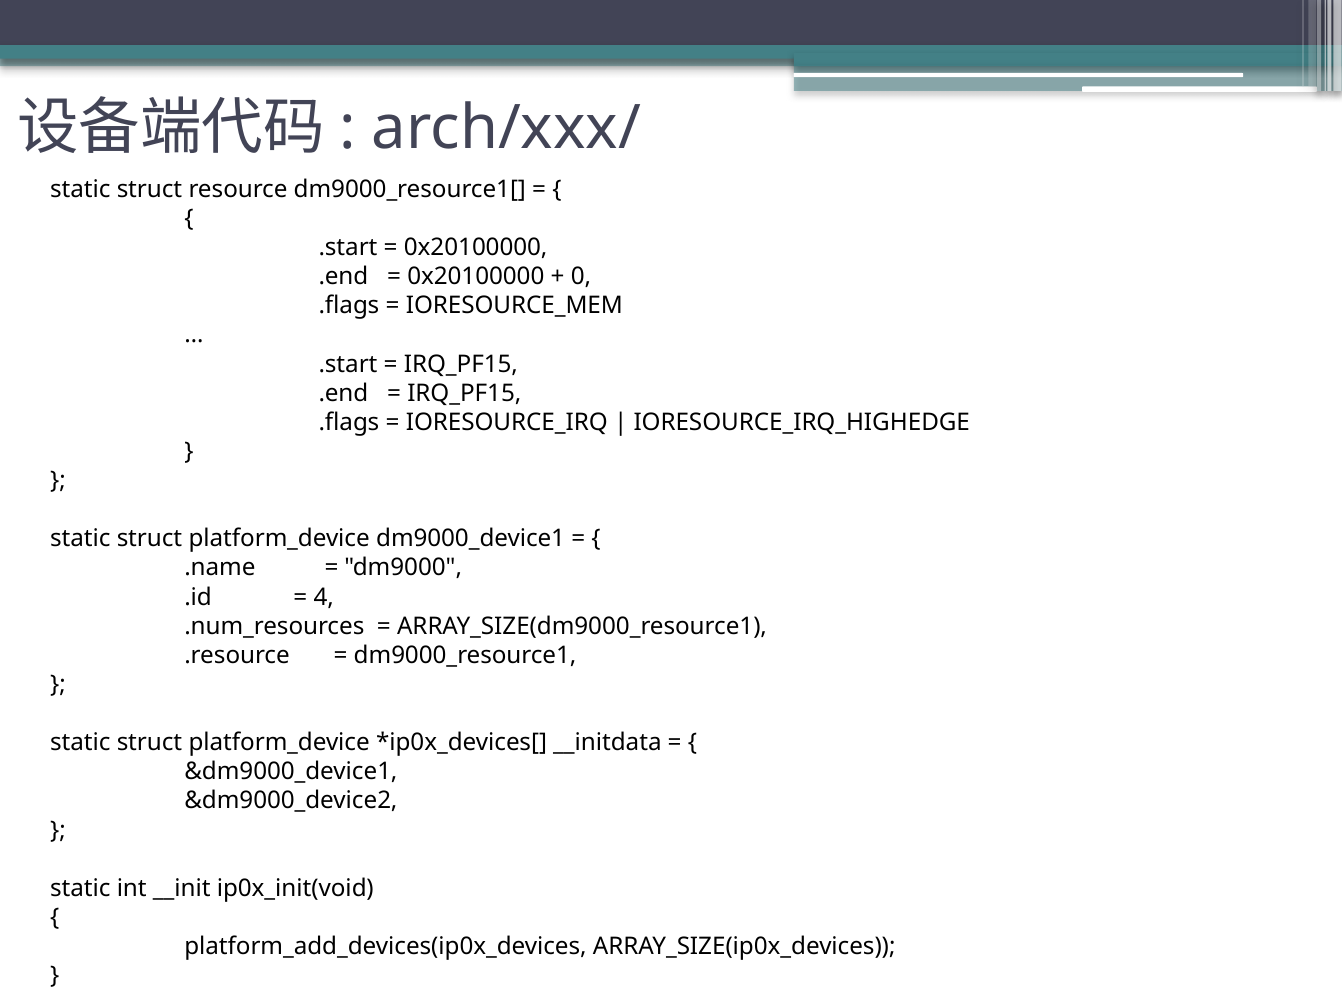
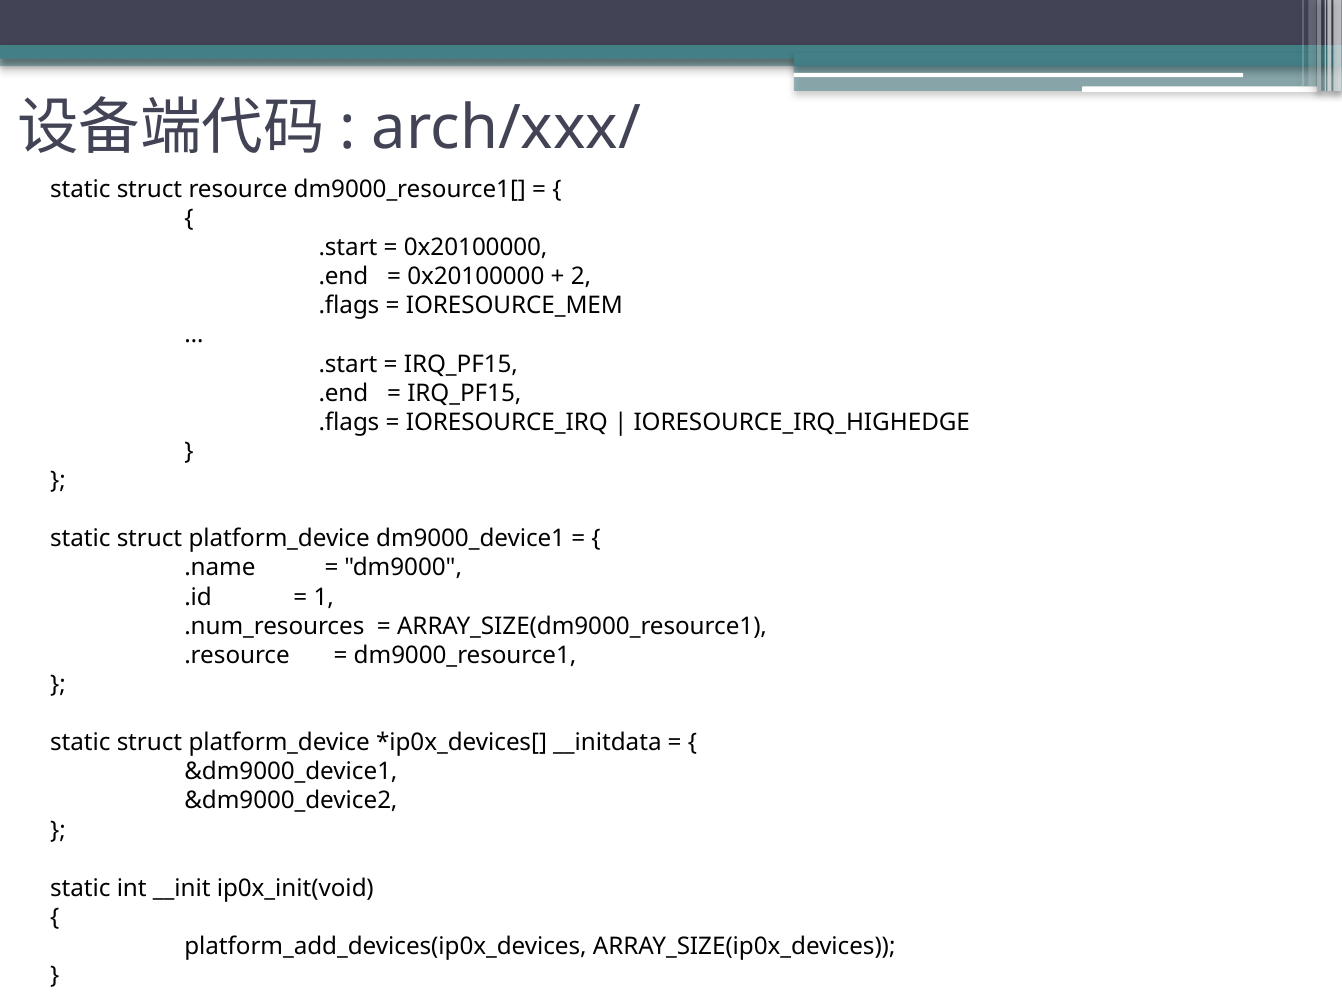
0: 0 -> 2
4: 4 -> 1
